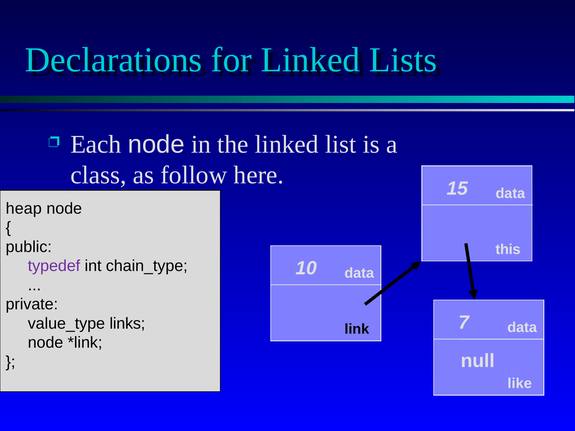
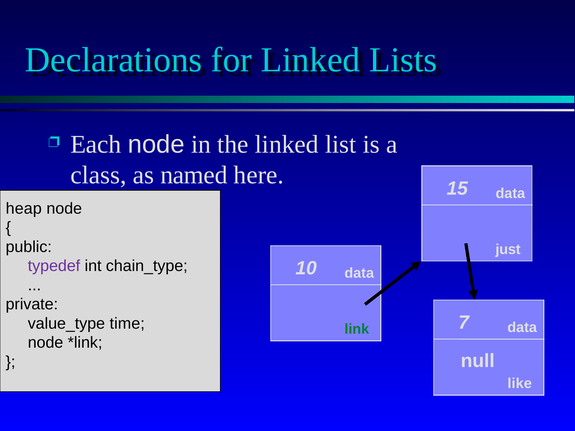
follow: follow -> named
this: this -> just
links: links -> time
link colour: black -> green
